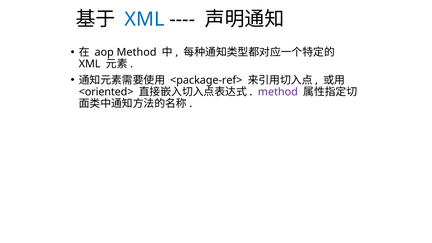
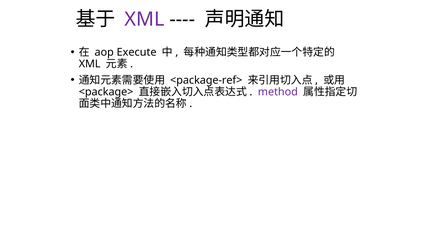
XML at (144, 19) colour: blue -> purple
aop Method: Method -> Execute
<oriented>: <oriented> -> <package>
